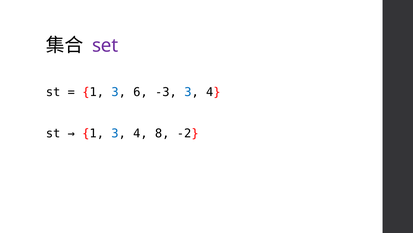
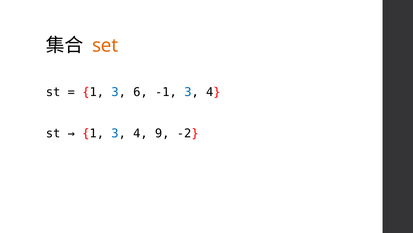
set colour: purple -> orange
-3: -3 -> -1
8: 8 -> 9
